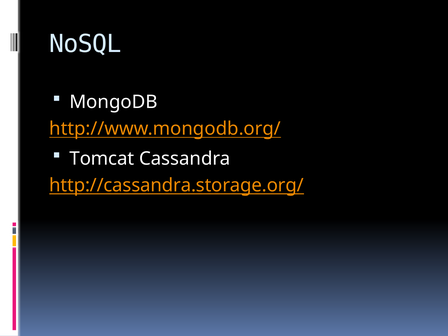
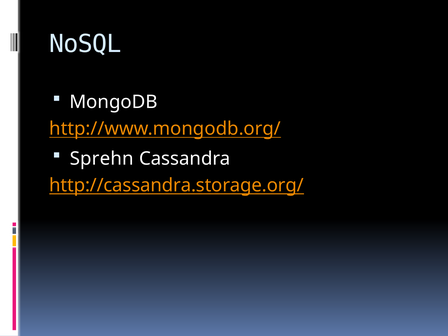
Tomcat: Tomcat -> Sprehn
